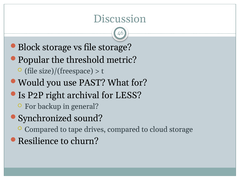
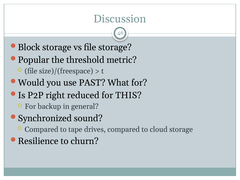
archival: archival -> reduced
LESS: LESS -> THIS
